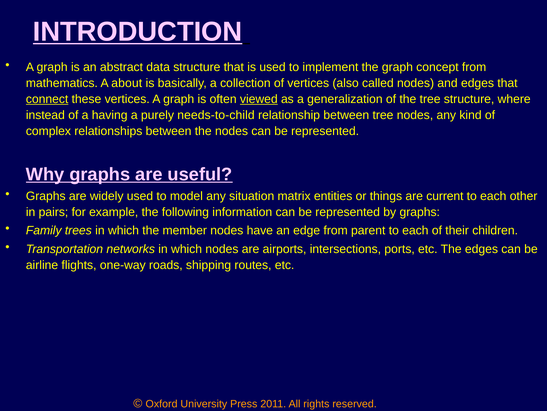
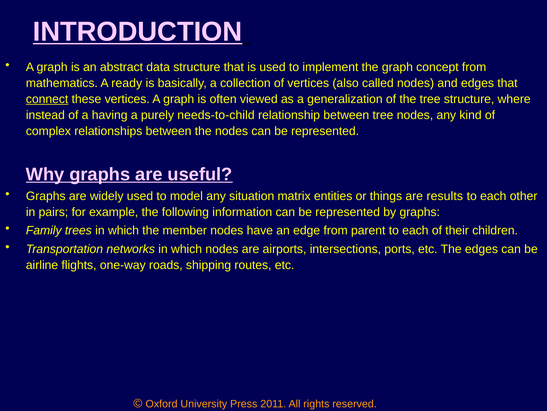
about: about -> ready
viewed underline: present -> none
current: current -> results
